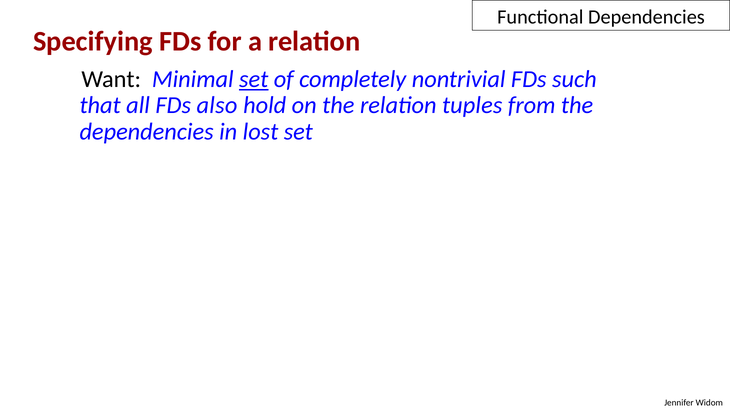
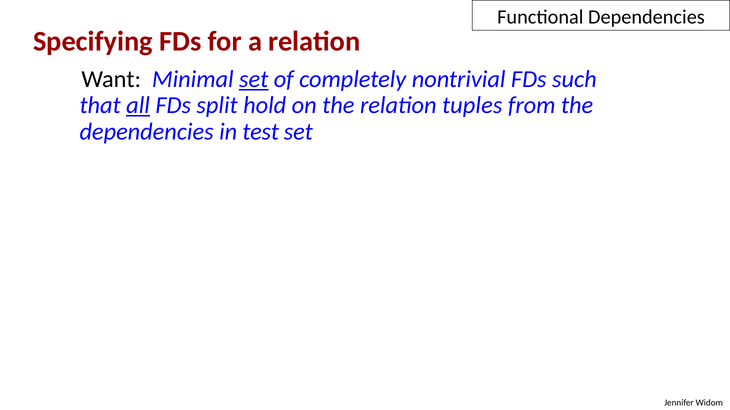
all underline: none -> present
also: also -> split
lost: lost -> test
